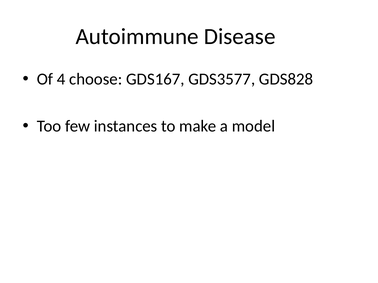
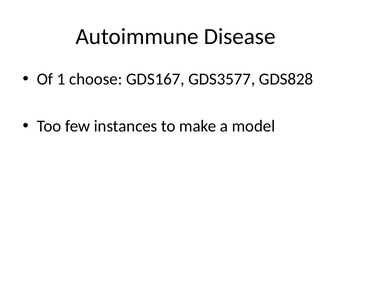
4: 4 -> 1
